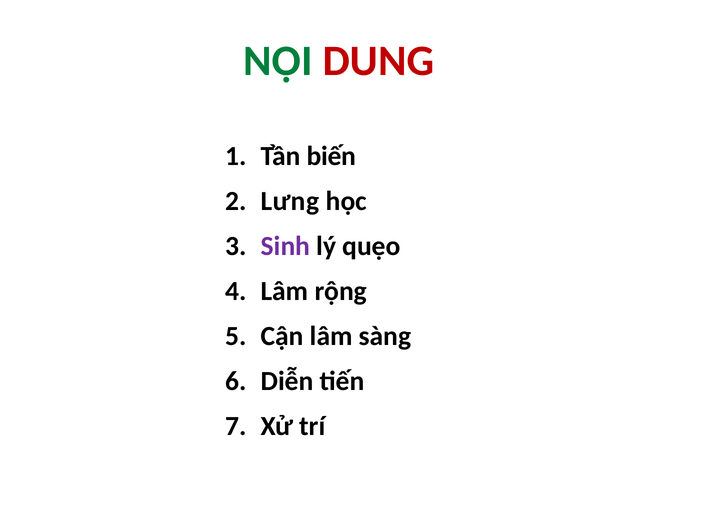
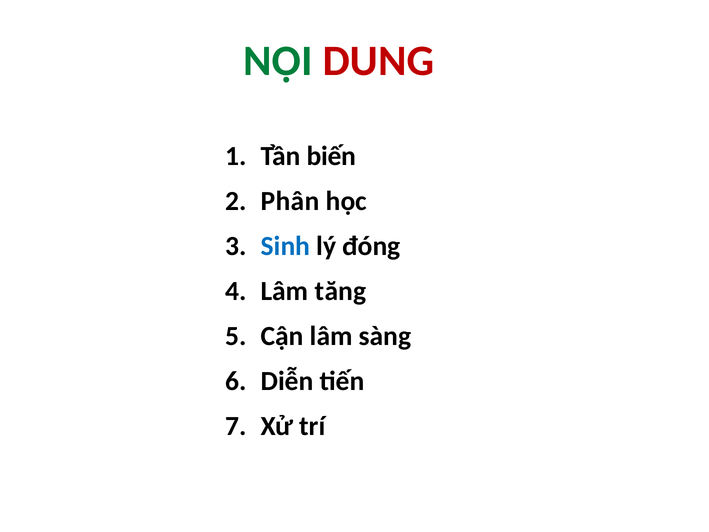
Lưng: Lưng -> Phân
Sinh colour: purple -> blue
quẹo: quẹo -> đóng
rộng: rộng -> tăng
